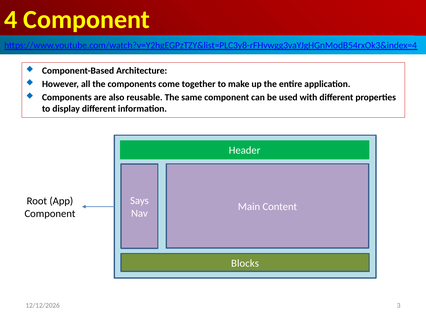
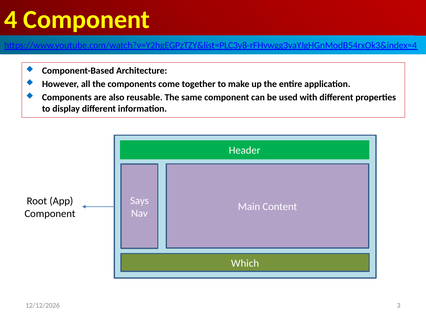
Blocks: Blocks -> Which
